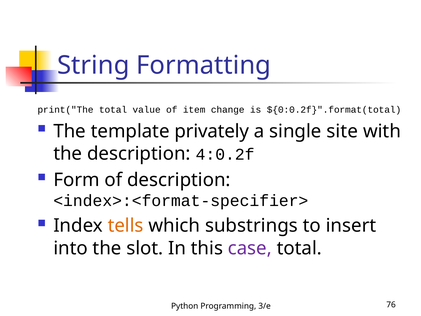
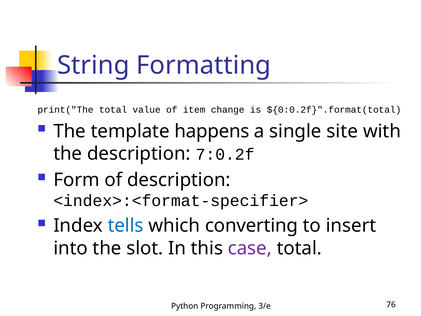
privately: privately -> happens
4:0.2f: 4:0.2f -> 7:0.2f
tells colour: orange -> blue
substrings: substrings -> converting
